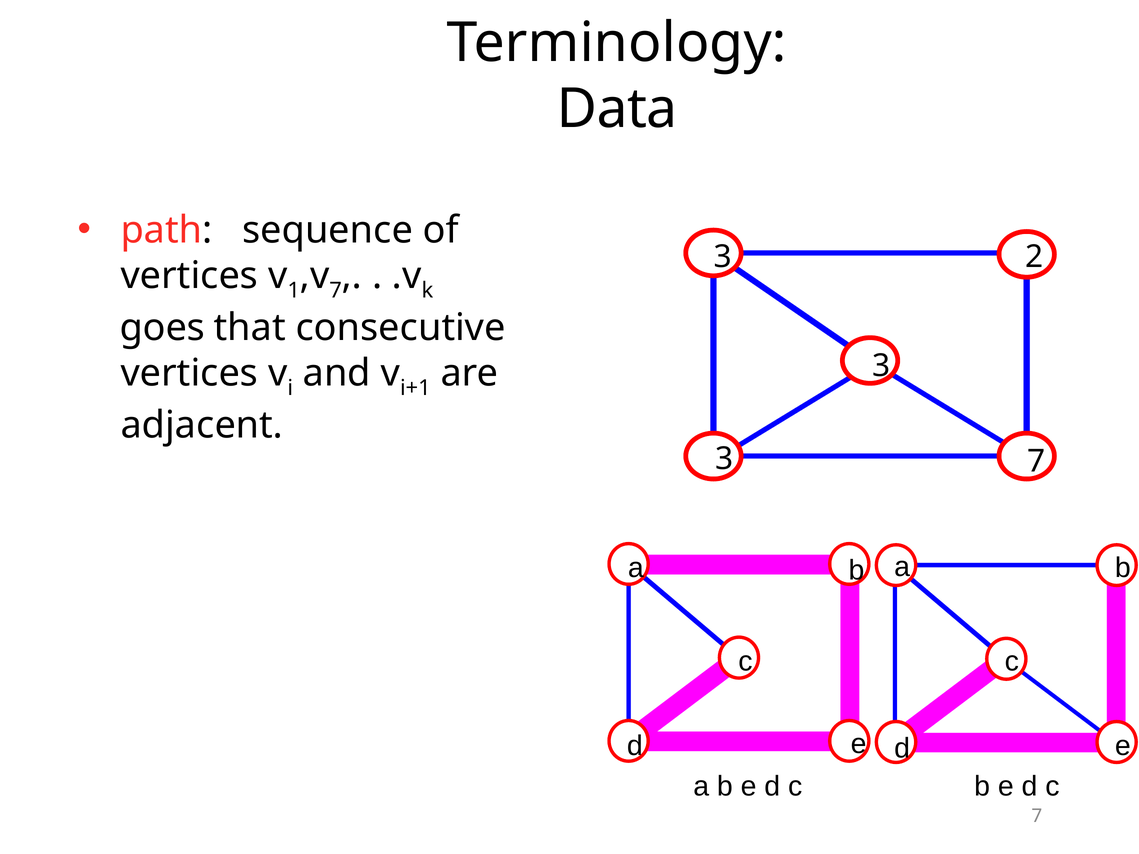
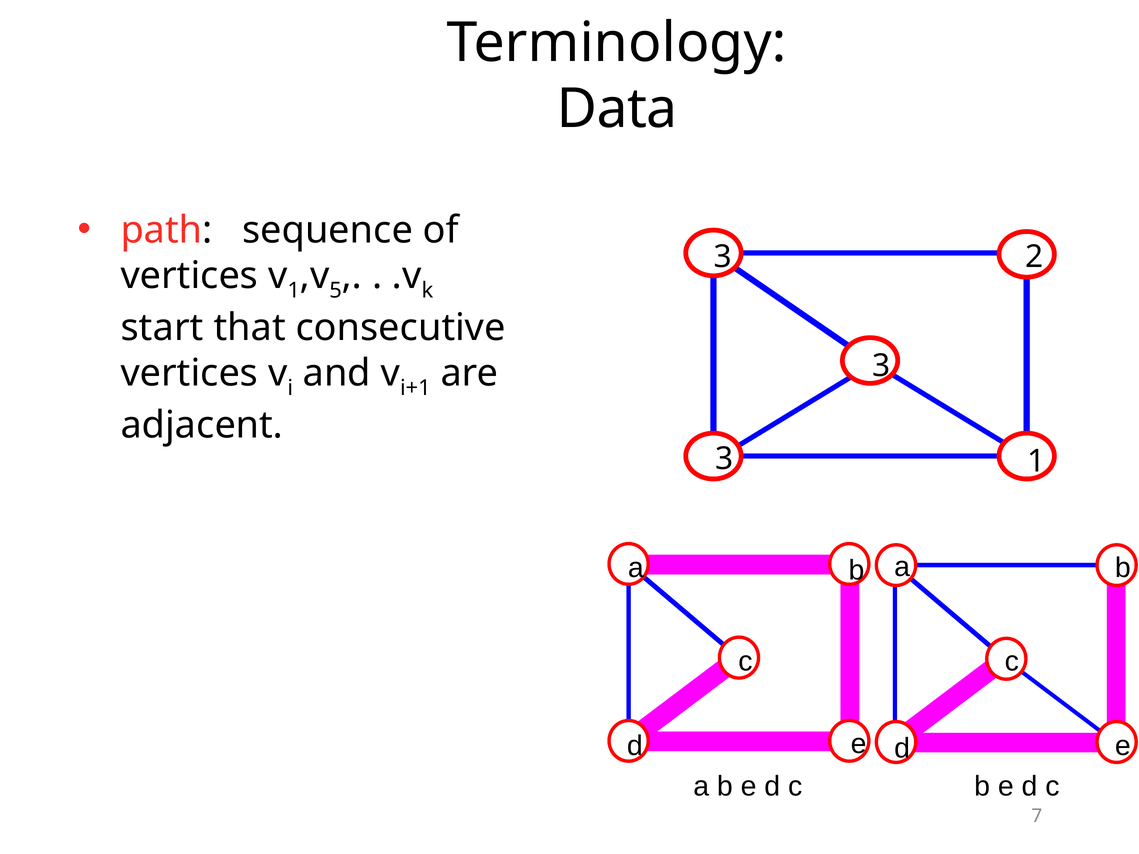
7 at (336, 291): 7 -> 5
goes: goes -> start
3 7: 7 -> 1
